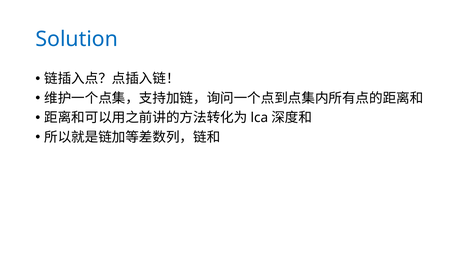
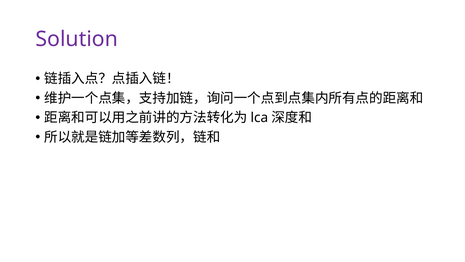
Solution colour: blue -> purple
